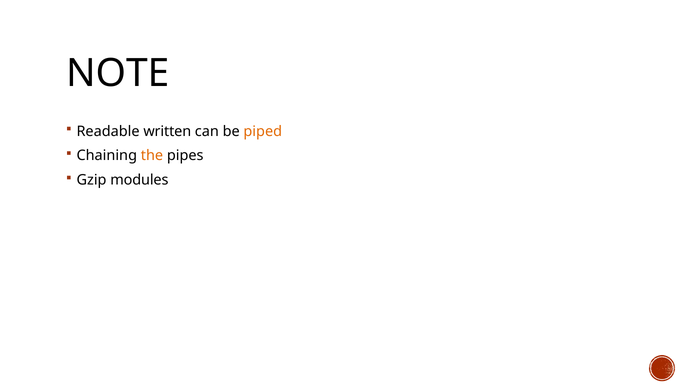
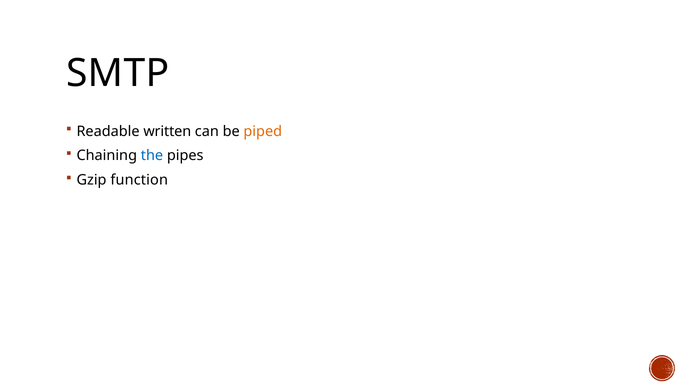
NOTE: NOTE -> SMTP
the colour: orange -> blue
modules: modules -> function
